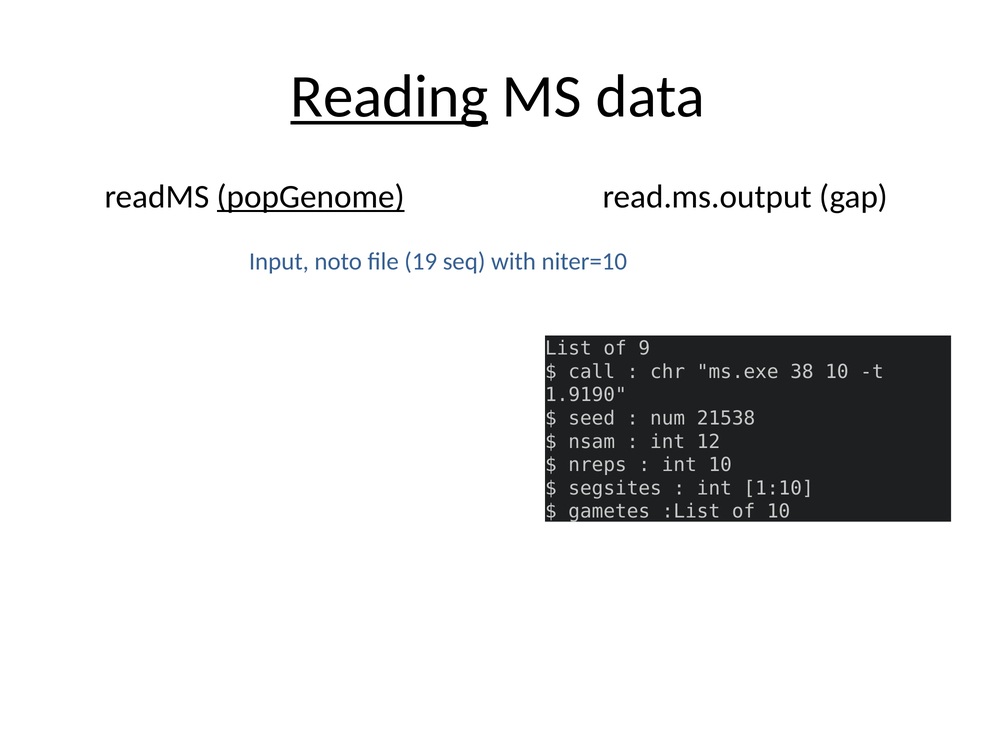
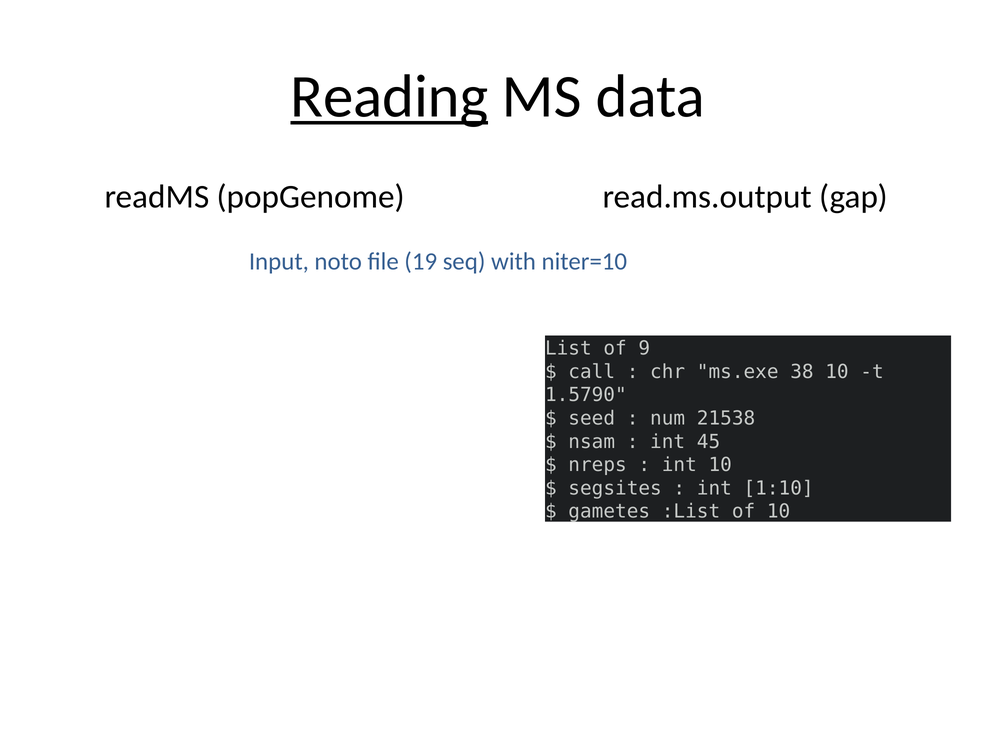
popGenome underline: present -> none
1.9190: 1.9190 -> 1.5790
12: 12 -> 45
